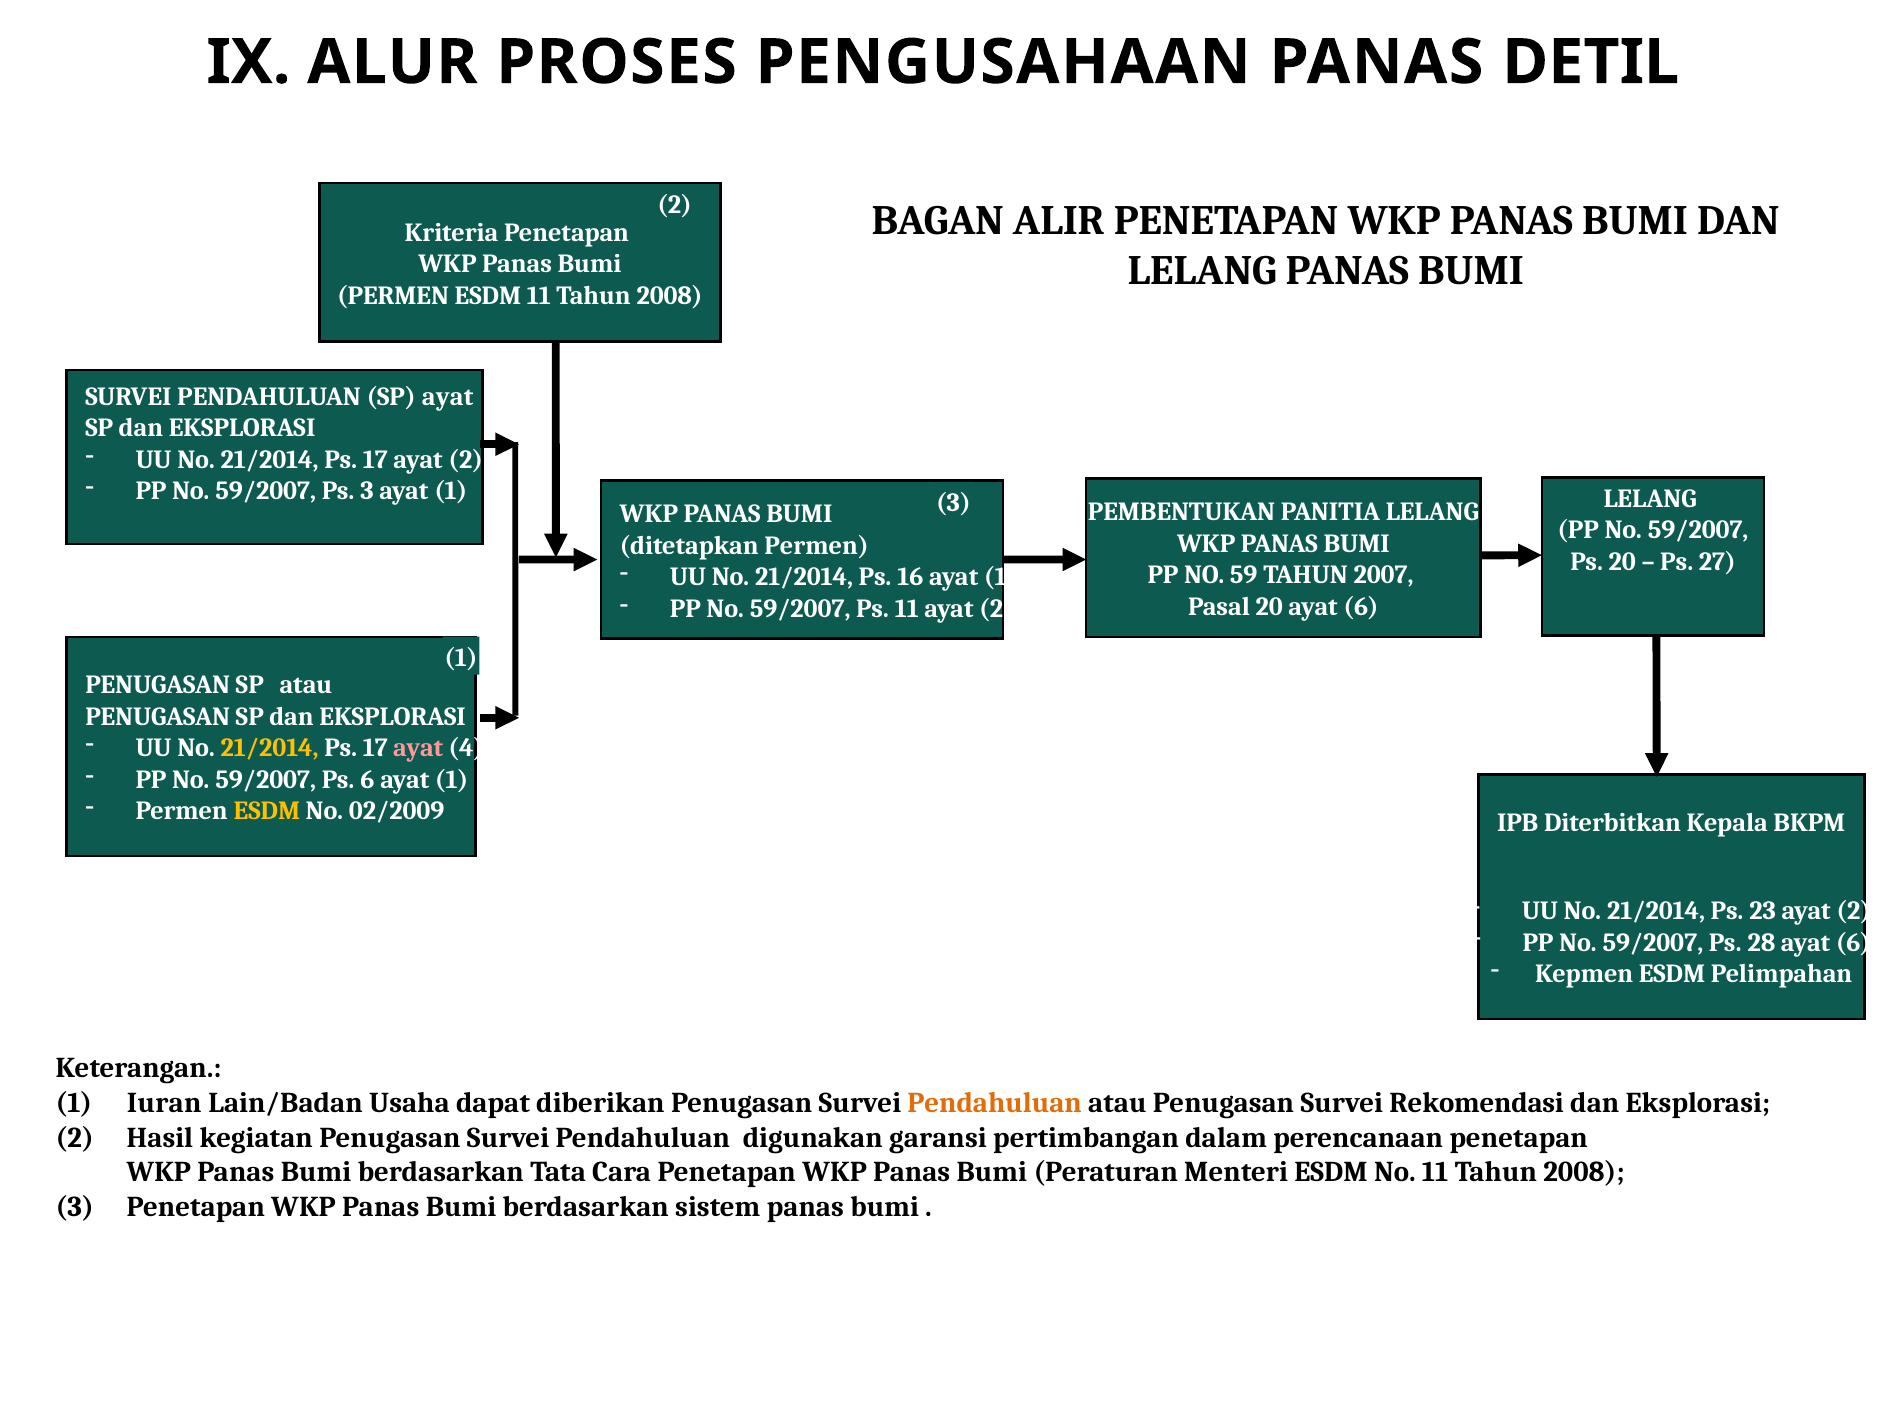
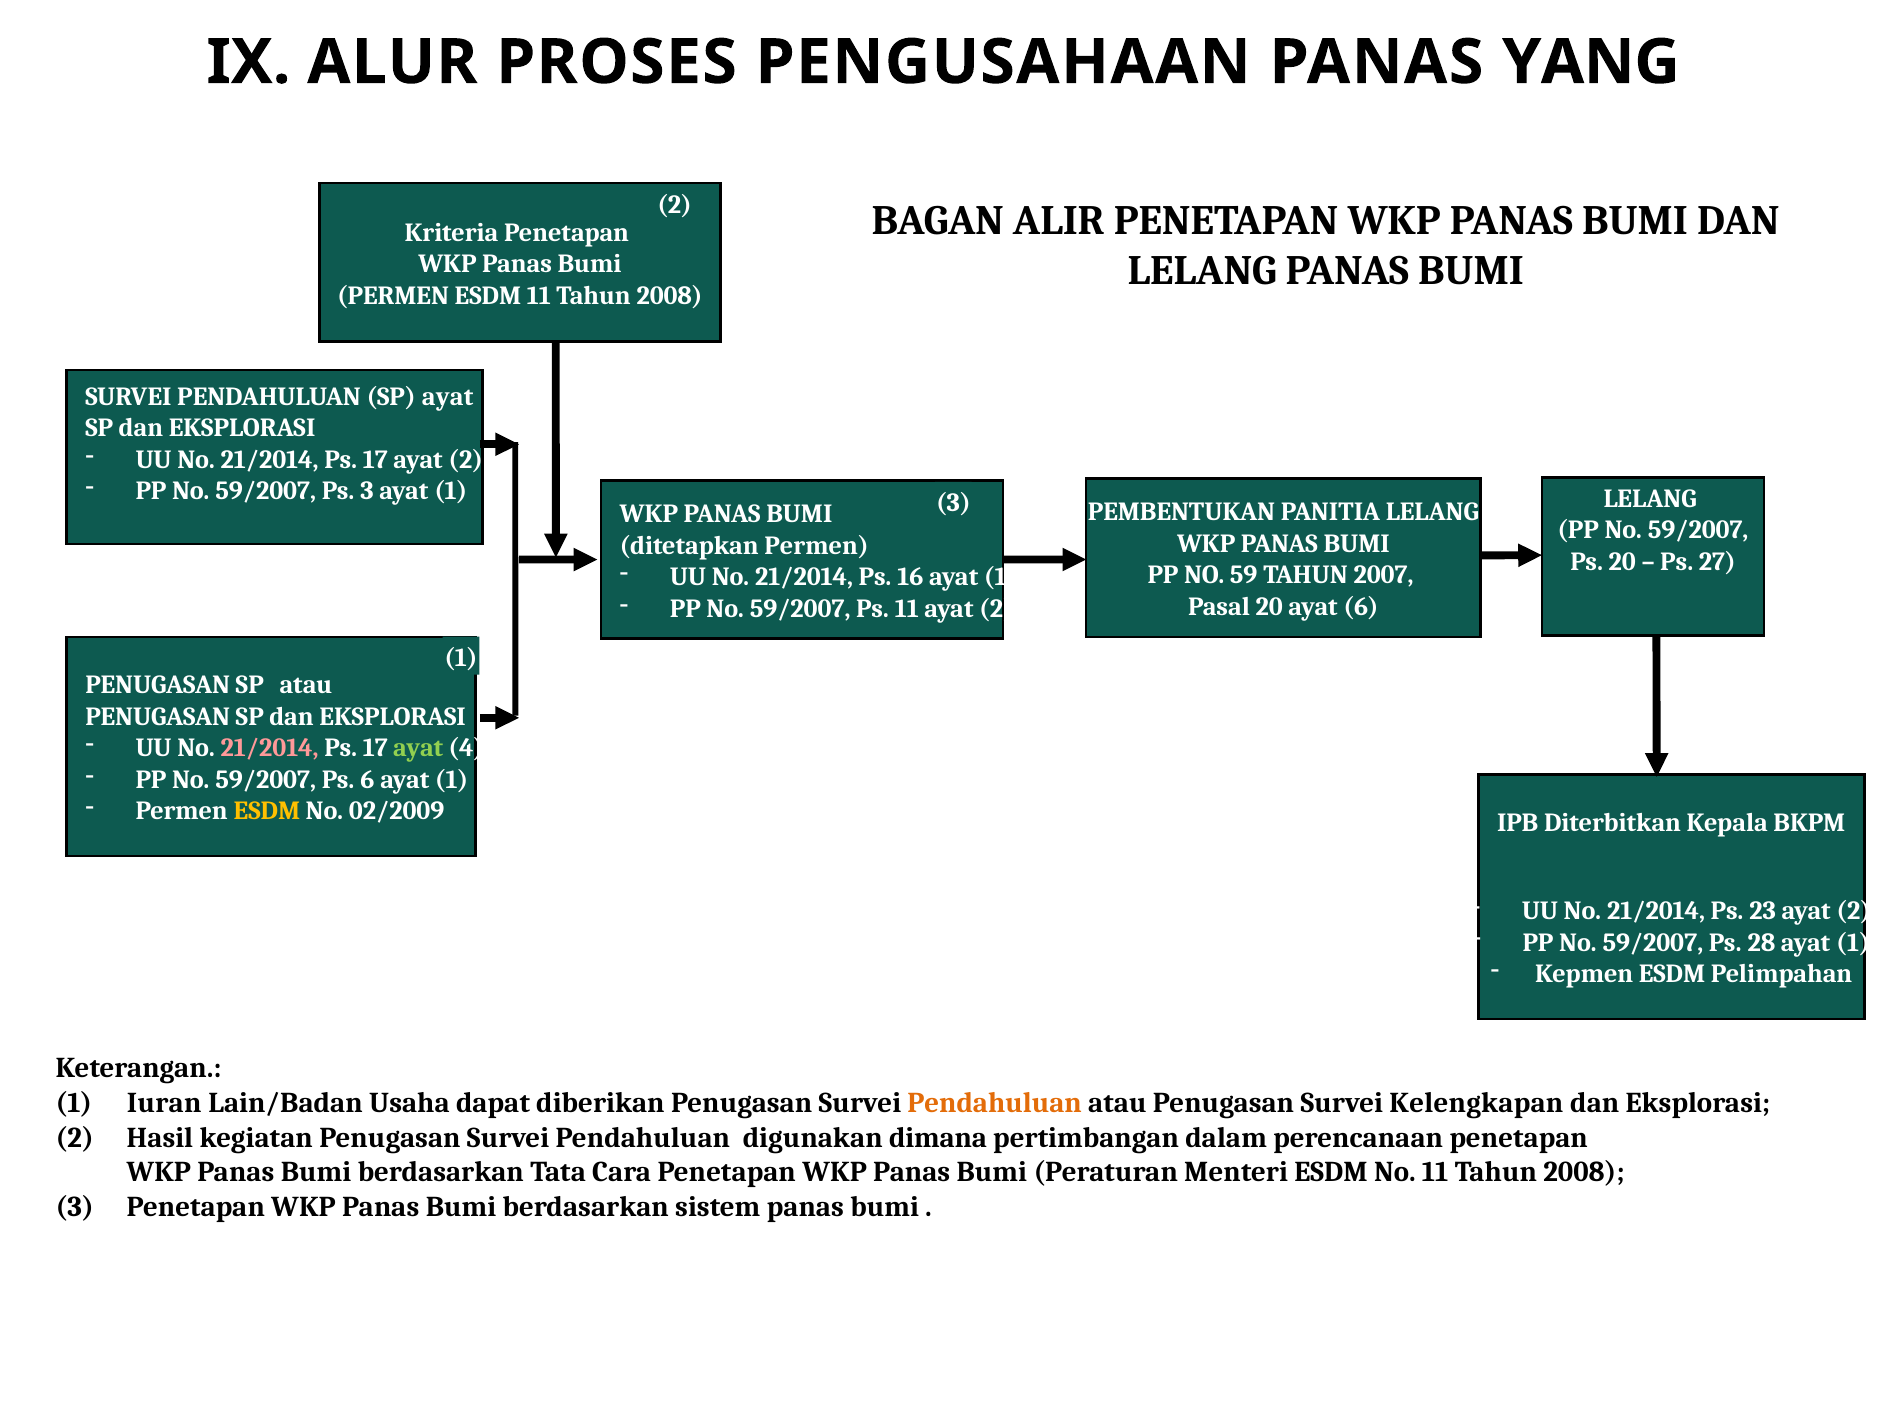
DETIL: DETIL -> YANG
21/2014 at (270, 748) colour: yellow -> pink
ayat at (418, 748) colour: pink -> light green
28 ayat 6: 6 -> 1
Rekomendasi: Rekomendasi -> Kelengkapan
garansi: garansi -> dimana
